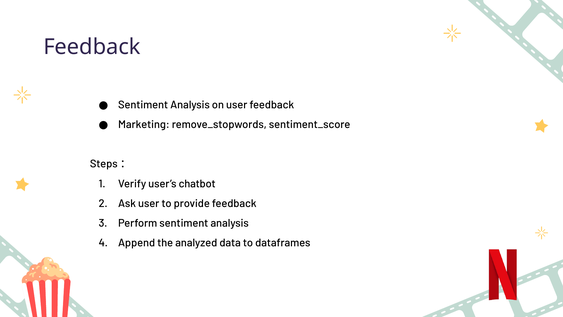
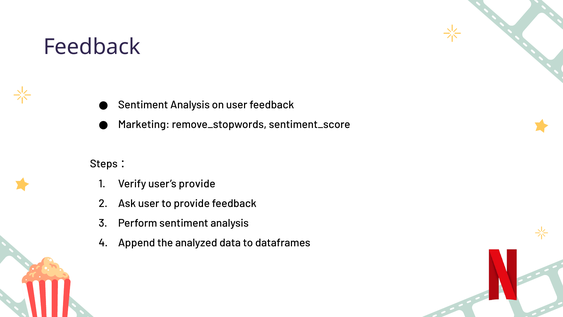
user’s chatbot: chatbot -> provide
